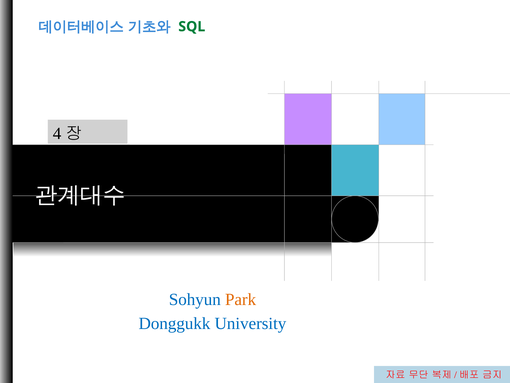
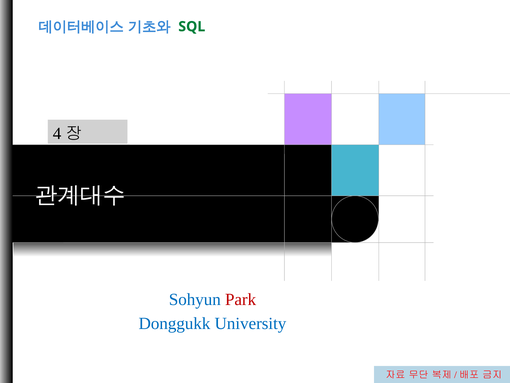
Park colour: orange -> red
